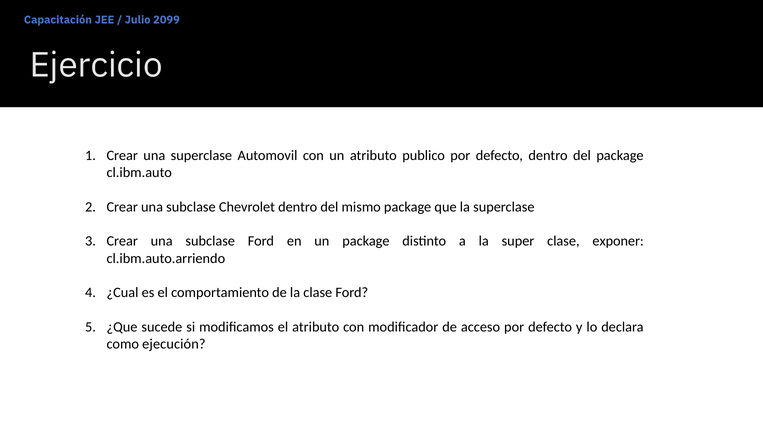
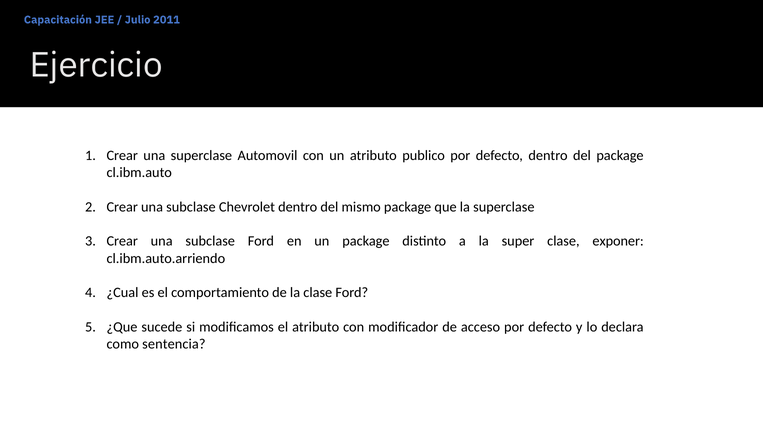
2099: 2099 -> 2011
ejecución: ejecución -> sentencia
